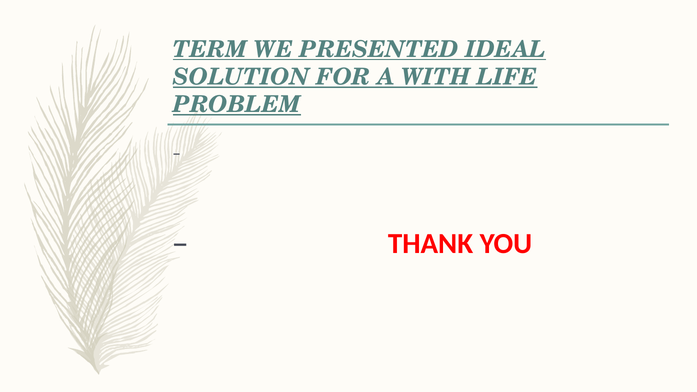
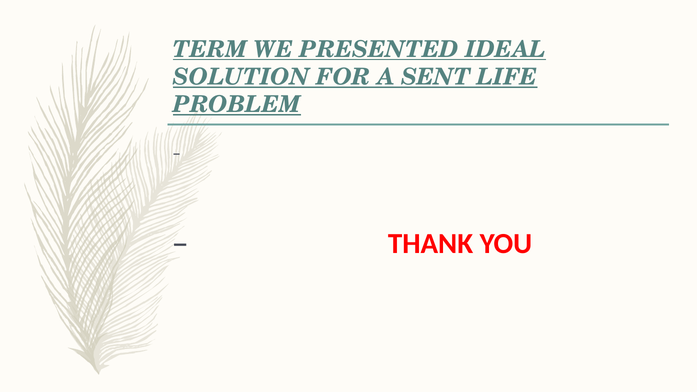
WITH: WITH -> SENT
